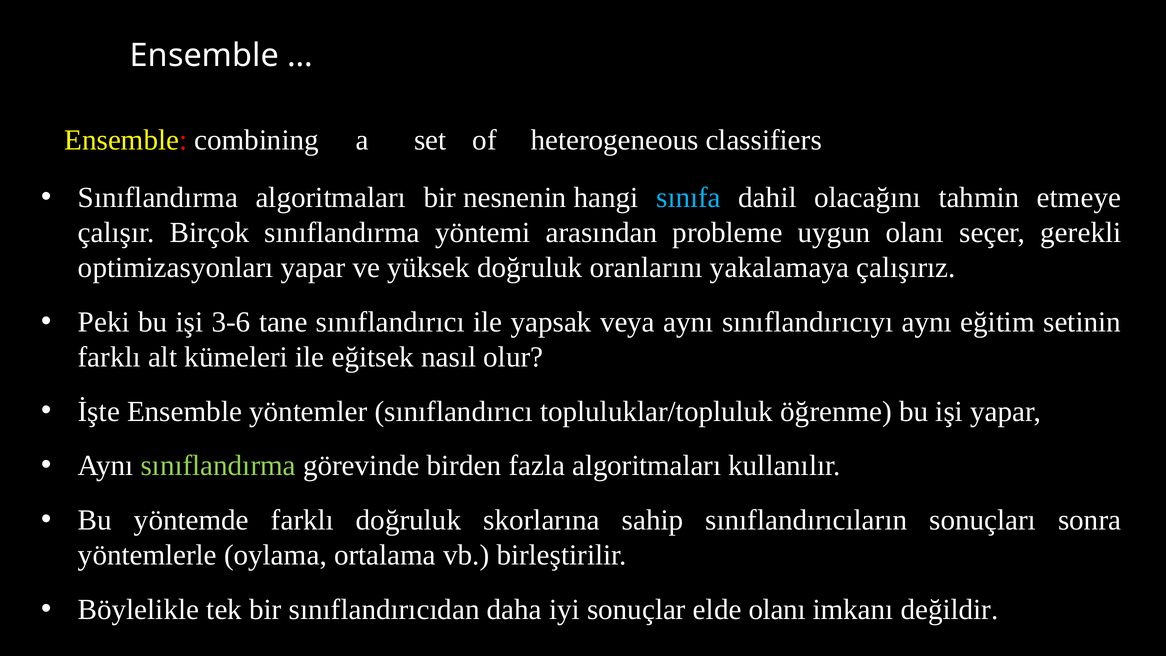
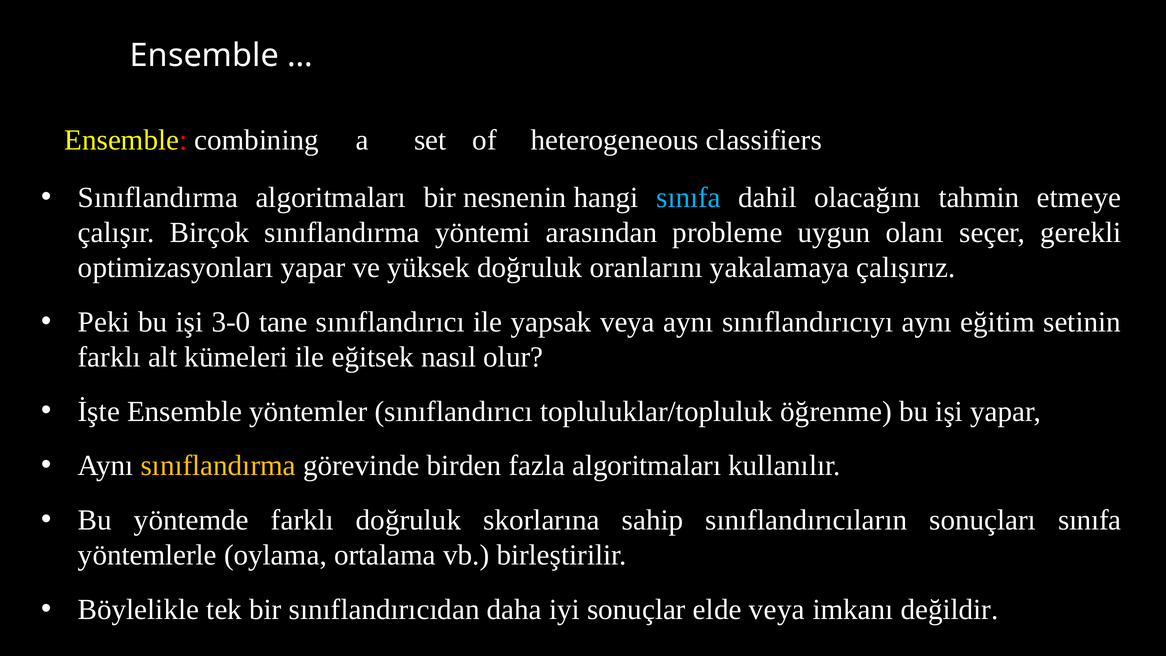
3-6: 3-6 -> 3-0
sınıflandırma at (218, 466) colour: light green -> yellow
sonuçları sonra: sonra -> sınıfa
elde olanı: olanı -> veya
